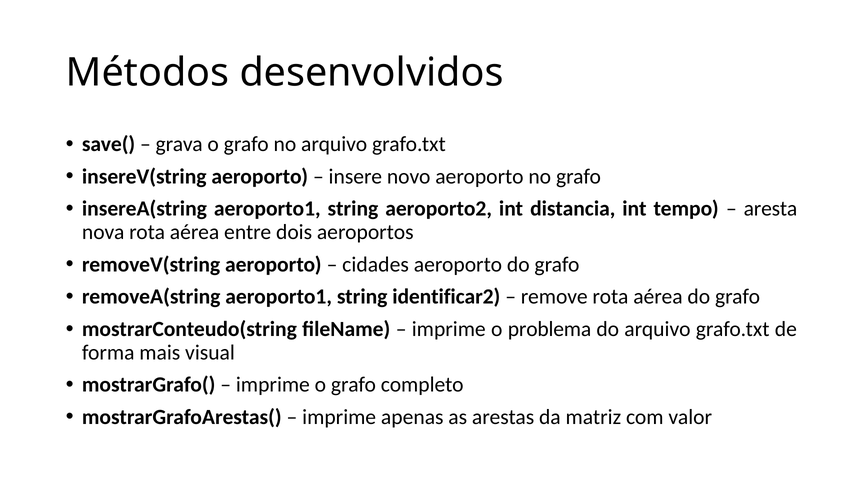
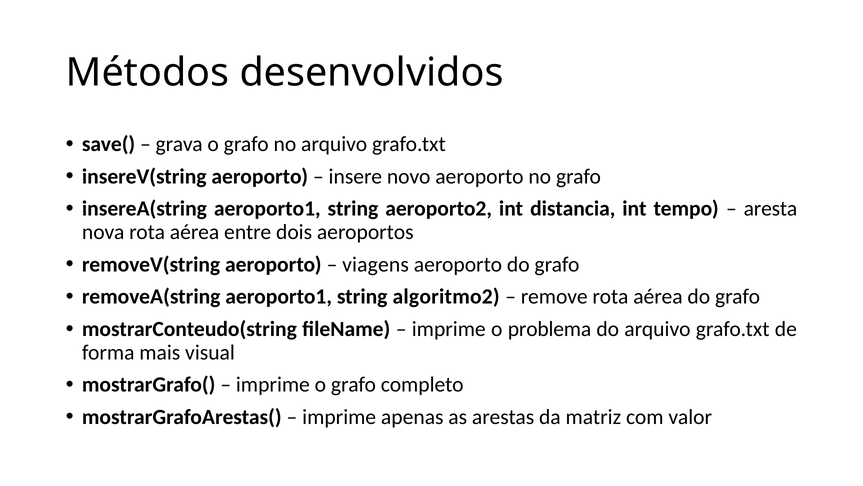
cidades: cidades -> viagens
identificar2: identificar2 -> algoritmo2
